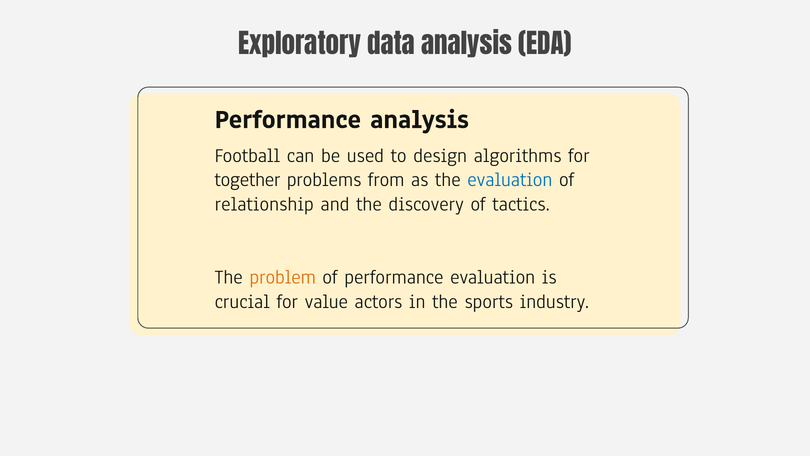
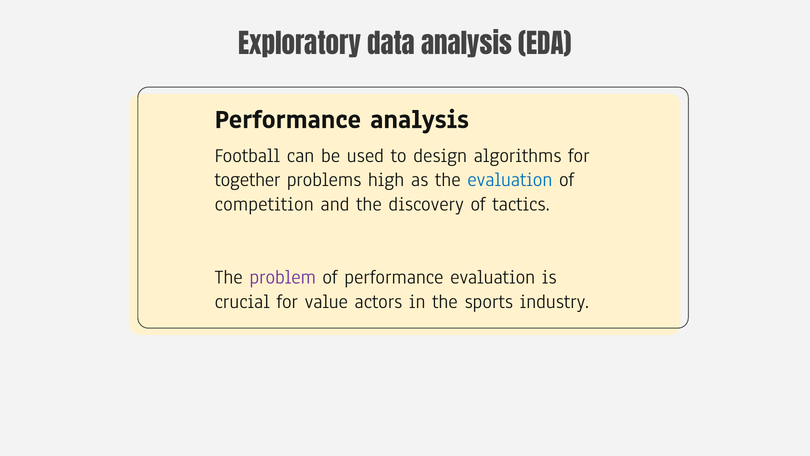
from: from -> high
relationship: relationship -> competition
problem colour: orange -> purple
